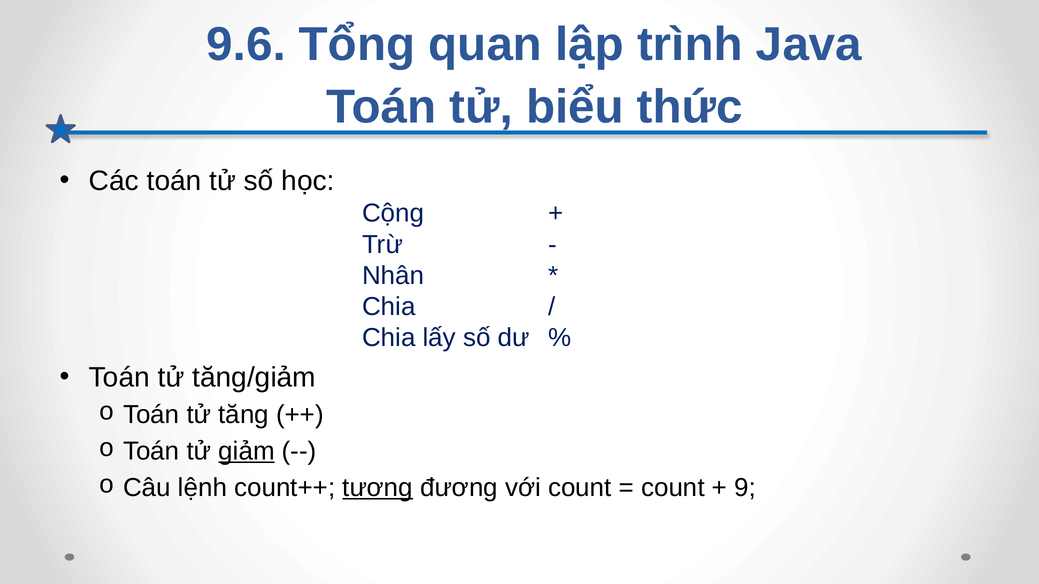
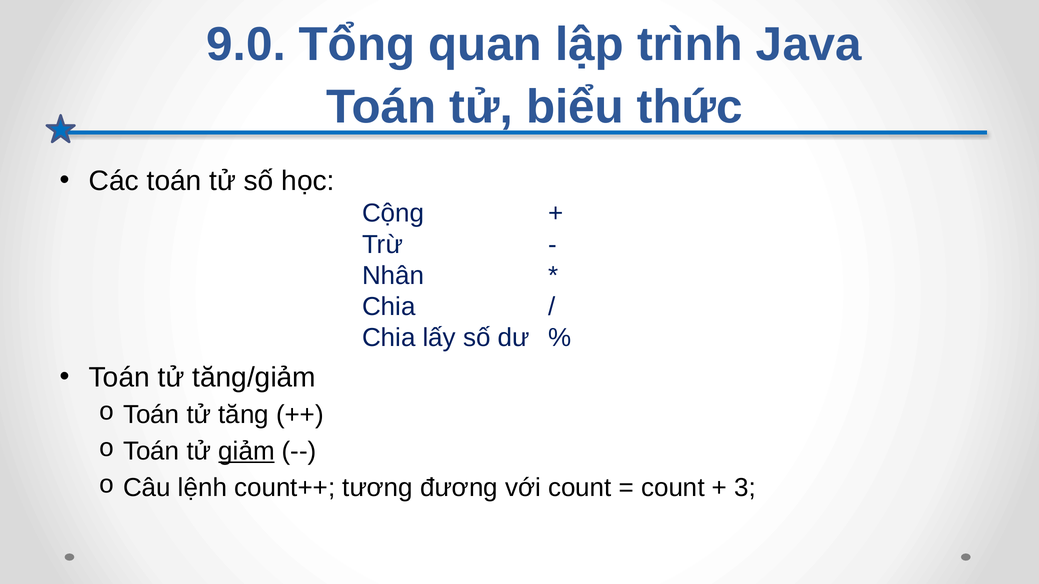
9.6: 9.6 -> 9.0
tương underline: present -> none
9: 9 -> 3
